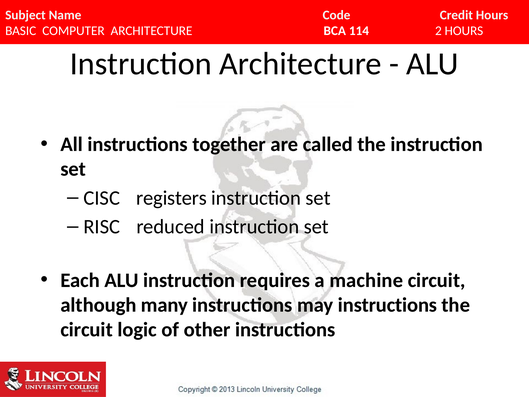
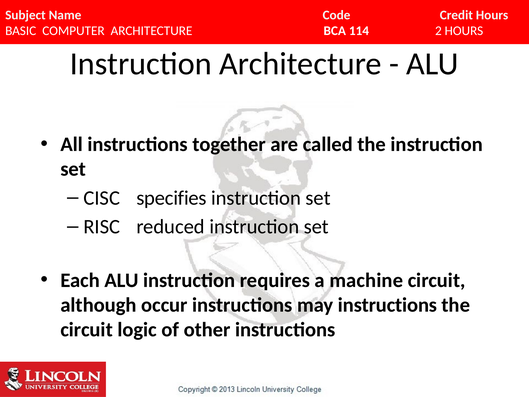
registers: registers -> specifies
many: many -> occur
